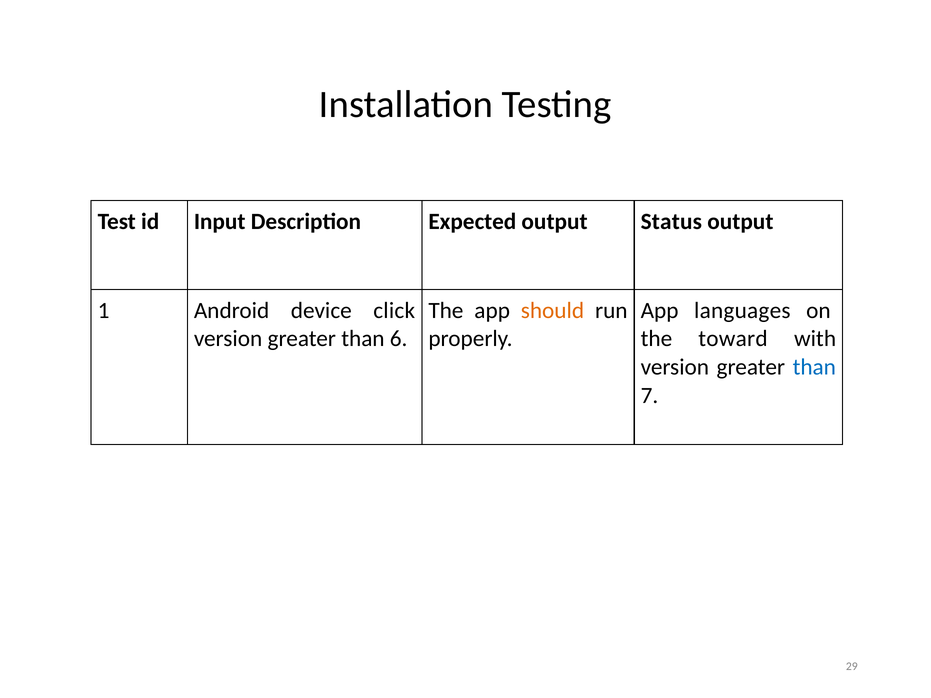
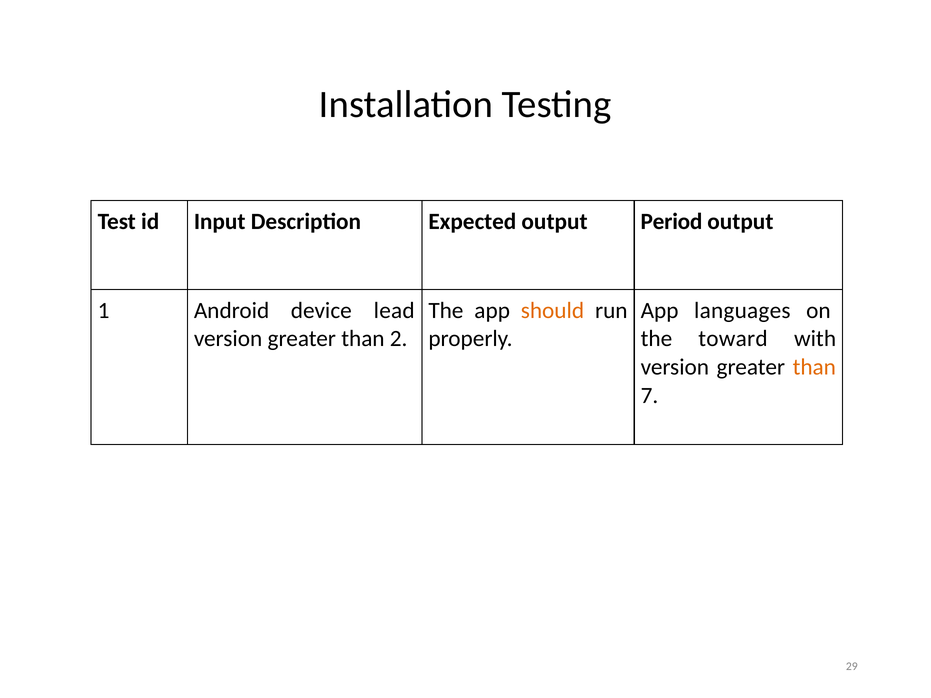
Status: Status -> Period
click: click -> lead
6: 6 -> 2
than at (814, 367) colour: blue -> orange
